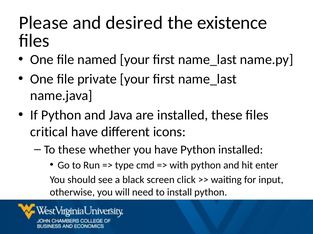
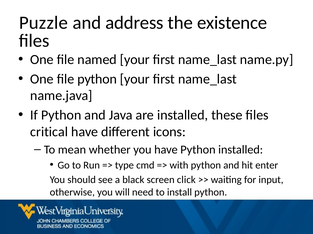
Please: Please -> Puzzle
desired: desired -> address
file private: private -> python
To these: these -> mean
